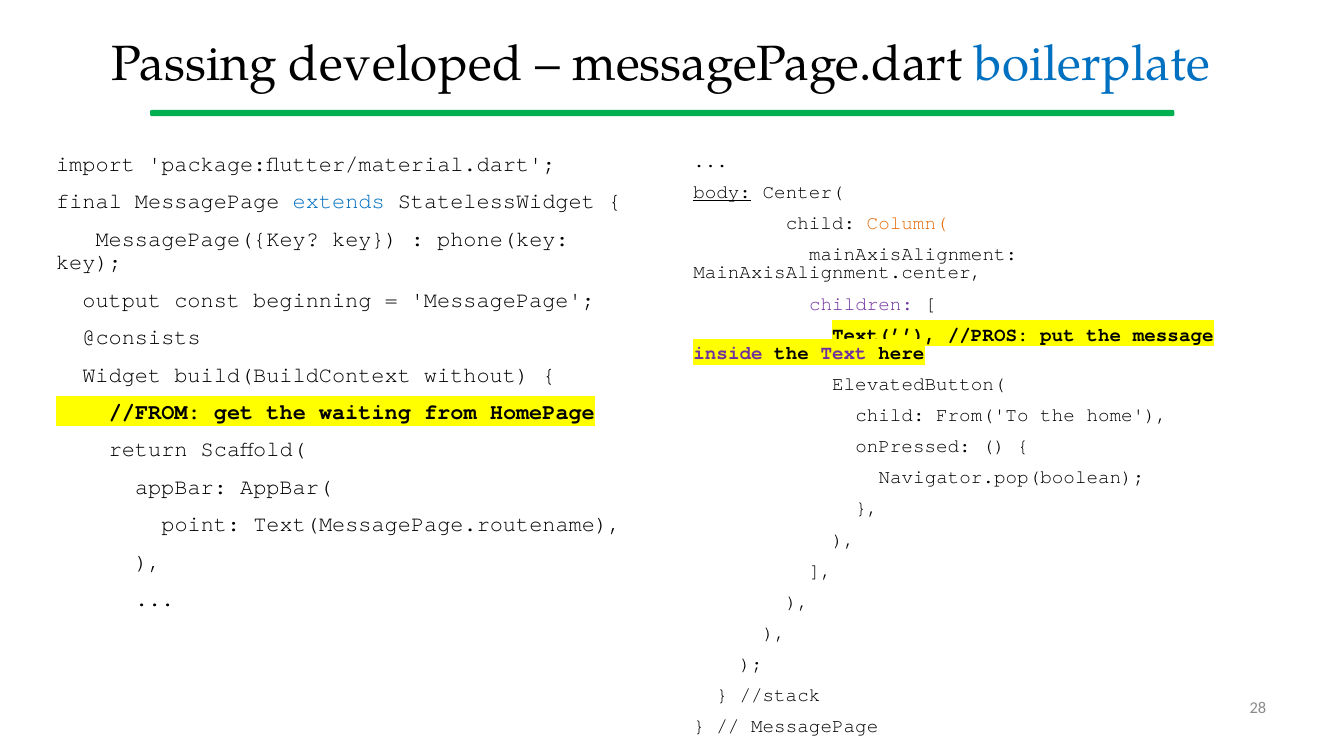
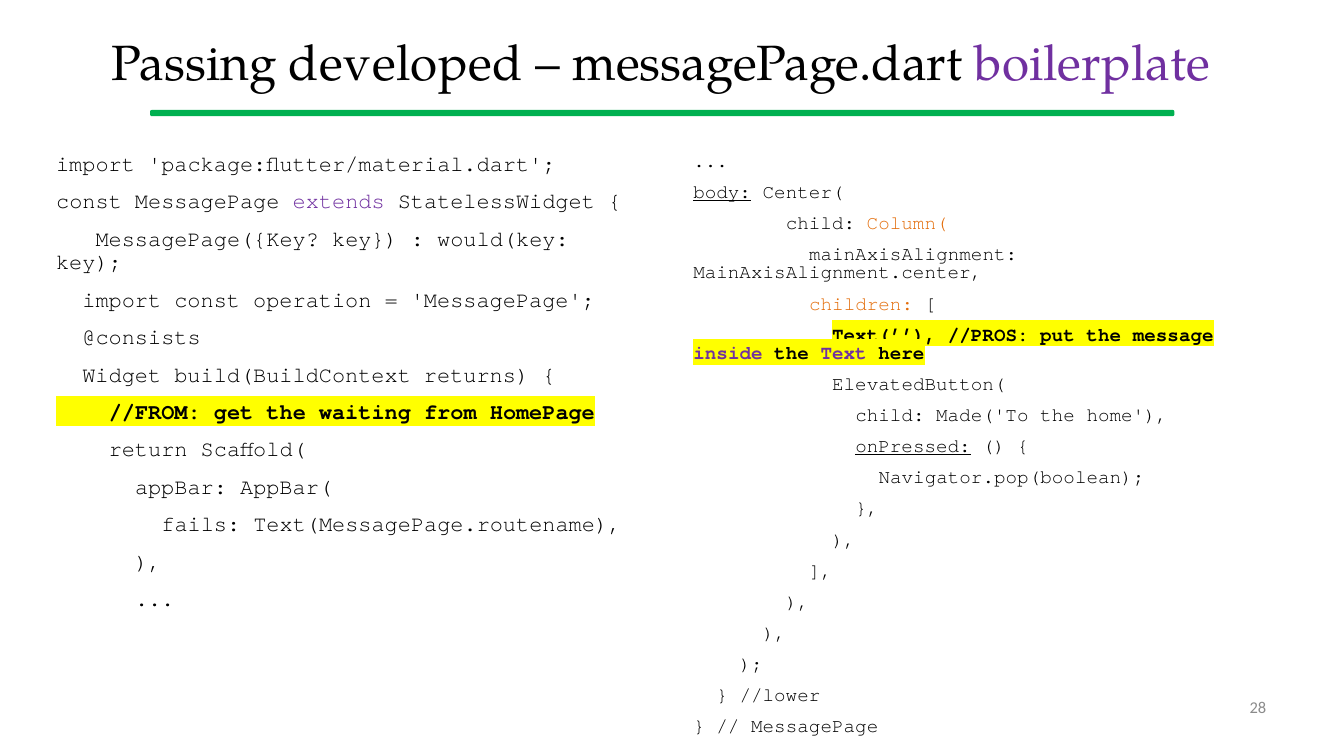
boilerplate colour: blue -> purple
final at (89, 201): final -> const
extends colour: blue -> purple
phone(key: phone(key -> would(key
output at (122, 300): output -> import
beginning: beginning -> operation
children colour: purple -> orange
without: without -> returns
From('To: From('To -> Made('To
onPressed underline: none -> present
point: point -> fails
//stack: //stack -> //lower
